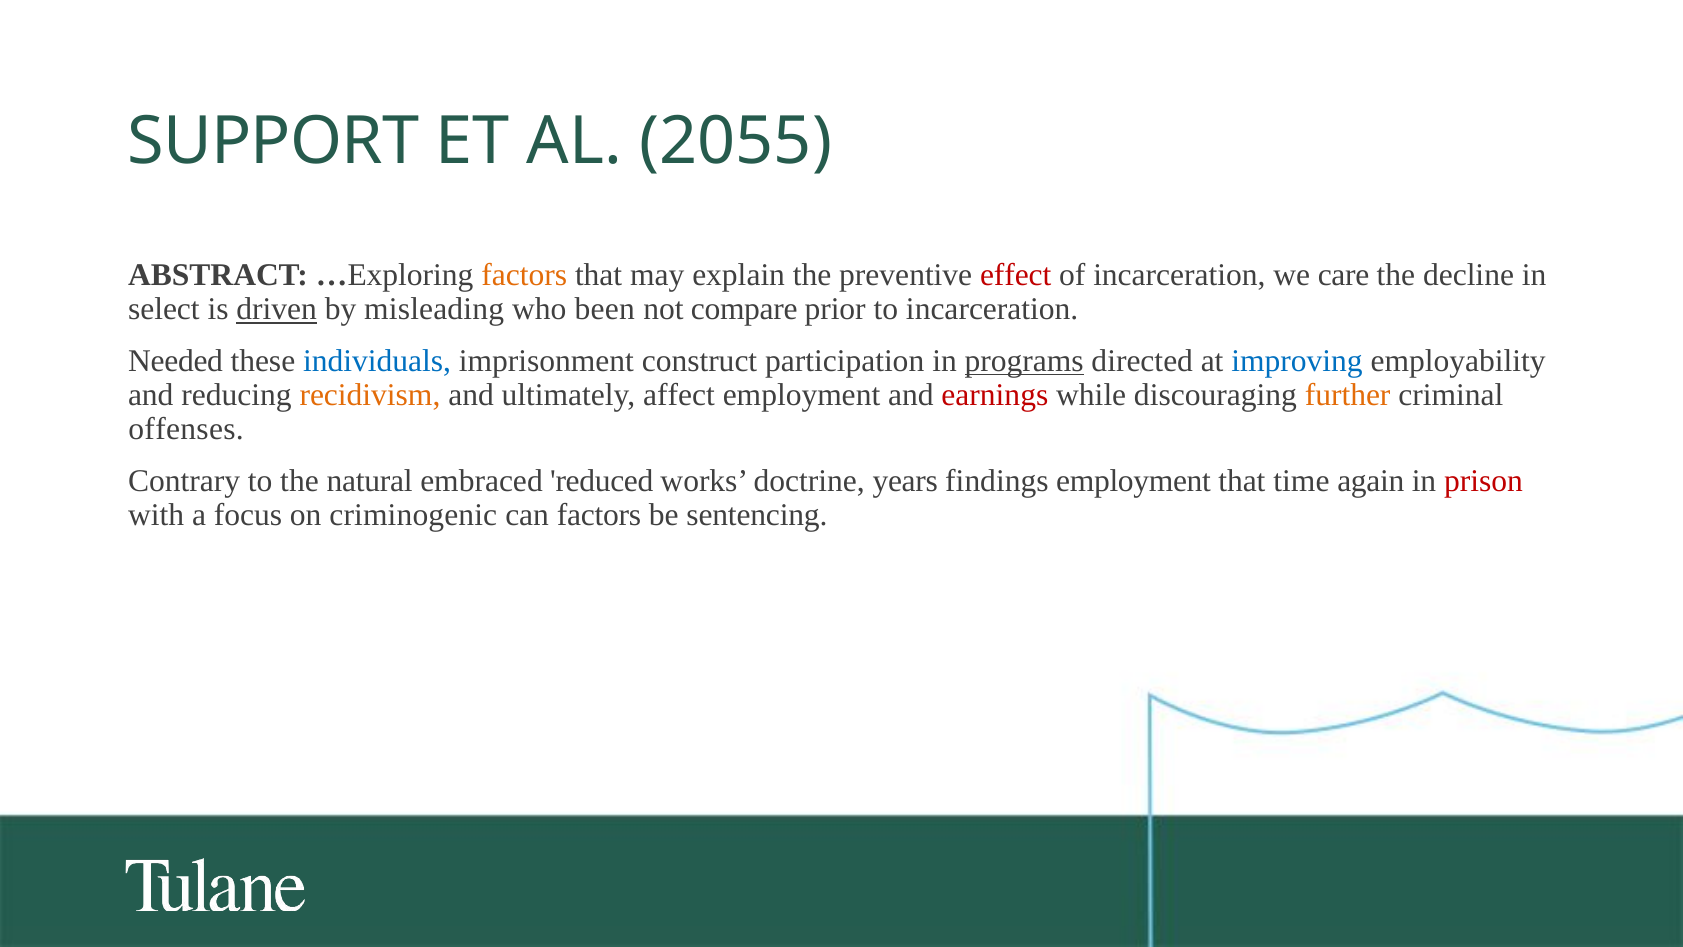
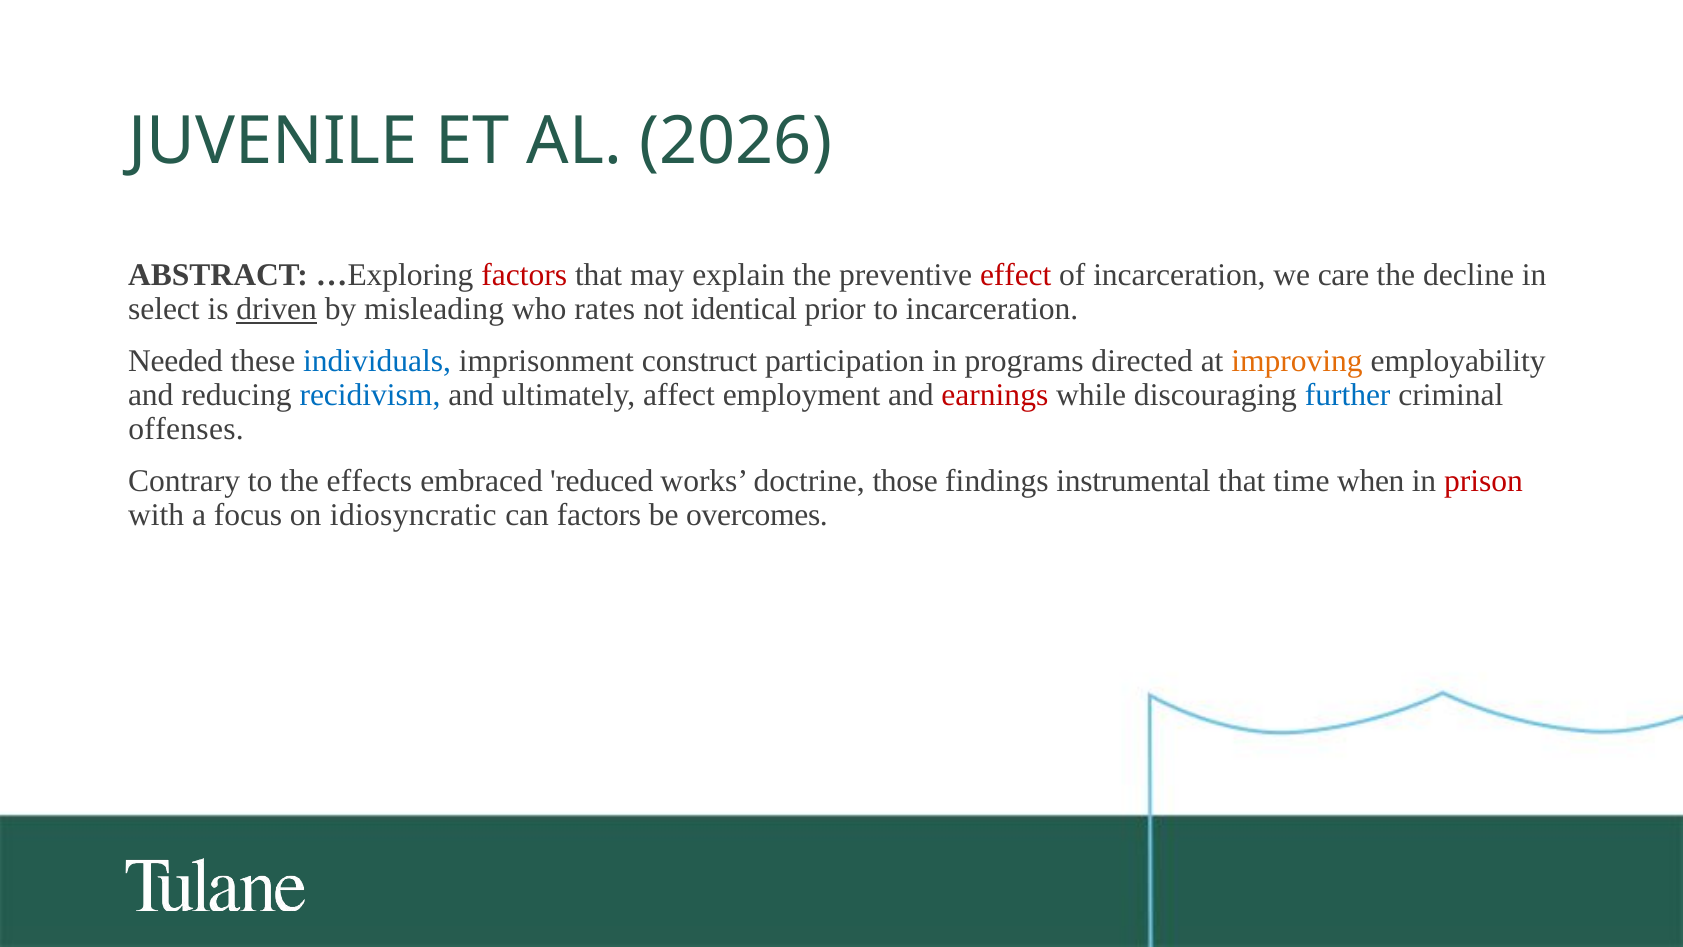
SUPPORT: SUPPORT -> JUVENILE
2055: 2055 -> 2026
factors at (524, 275) colour: orange -> red
been: been -> rates
compare: compare -> identical
programs underline: present -> none
improving colour: blue -> orange
recidivism colour: orange -> blue
further colour: orange -> blue
natural: natural -> effects
years: years -> those
findings employment: employment -> instrumental
again: again -> when
criminogenic: criminogenic -> idiosyncratic
sentencing: sentencing -> overcomes
